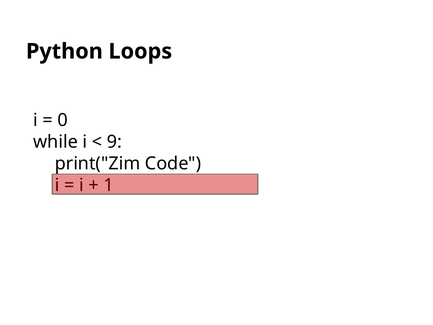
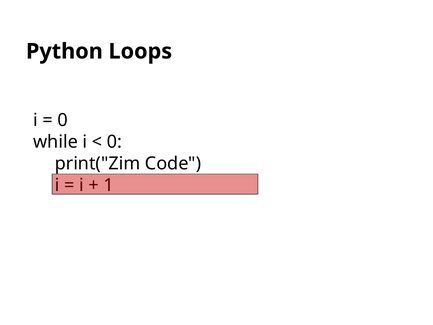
9 at (115, 142): 9 -> 0
